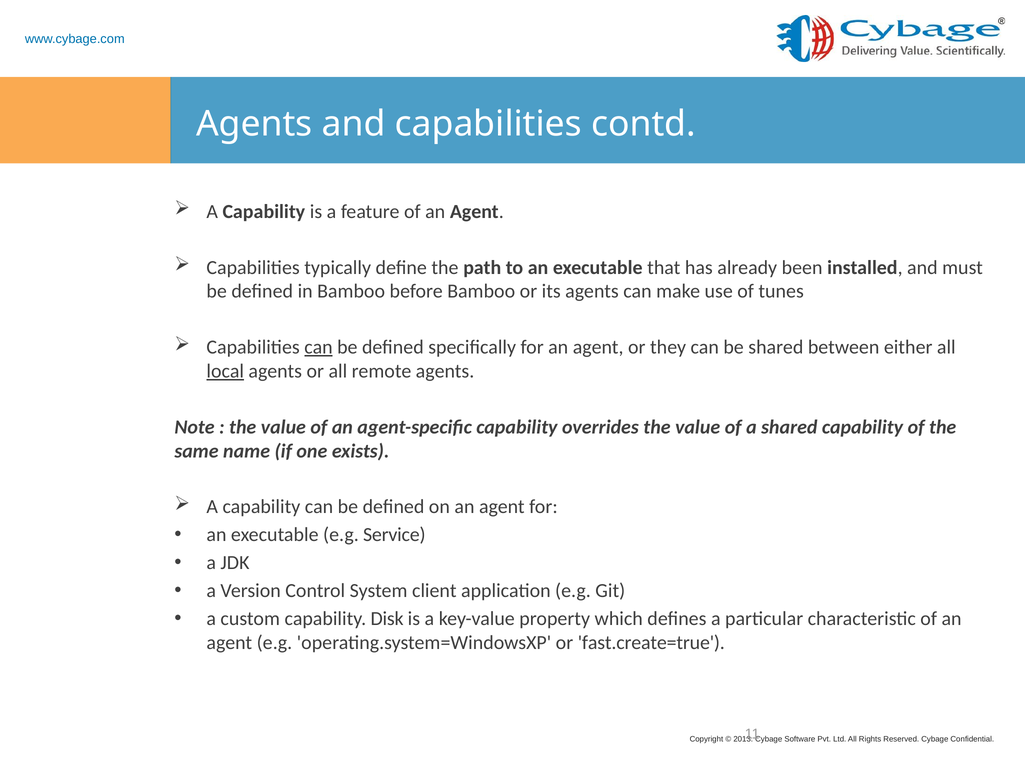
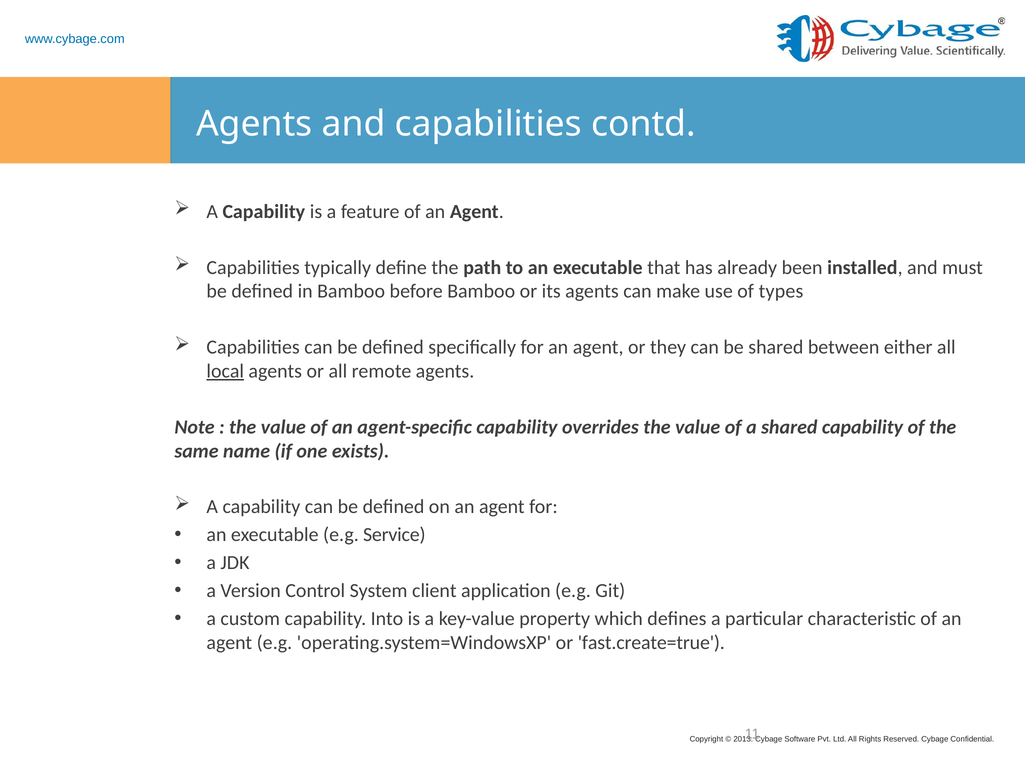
tunes: tunes -> types
can at (318, 347) underline: present -> none
Disk: Disk -> Into
